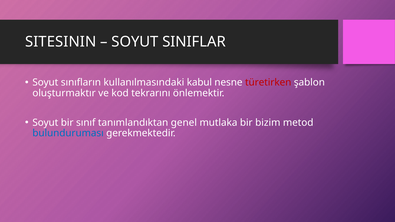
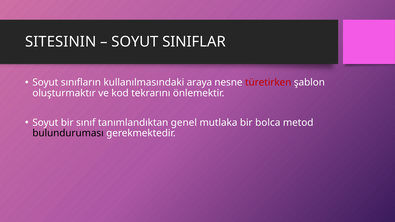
kabul: kabul -> araya
bizim: bizim -> bolca
bulunduruması colour: blue -> black
